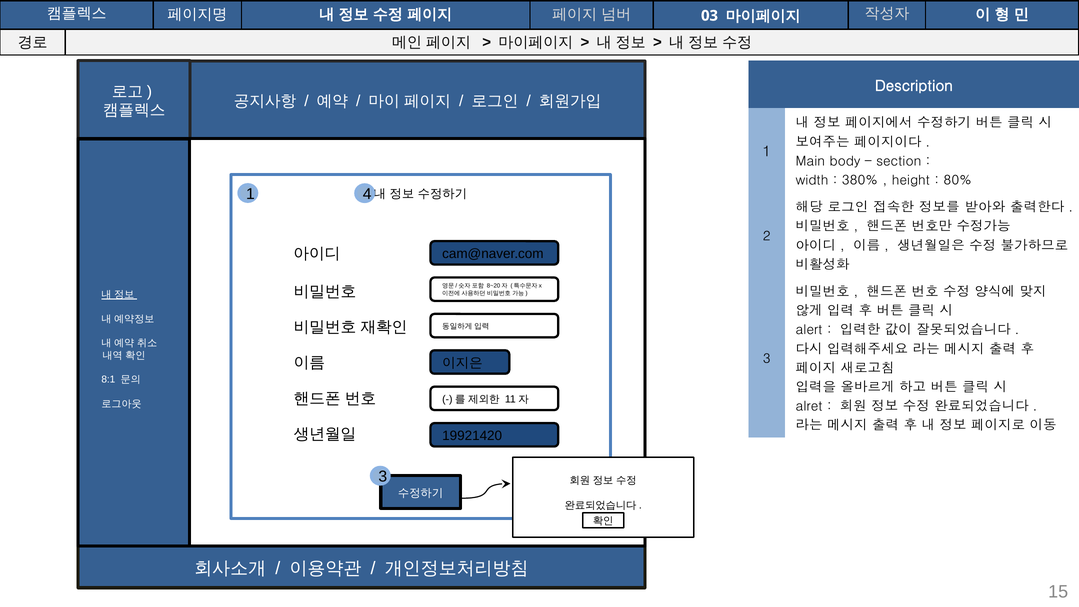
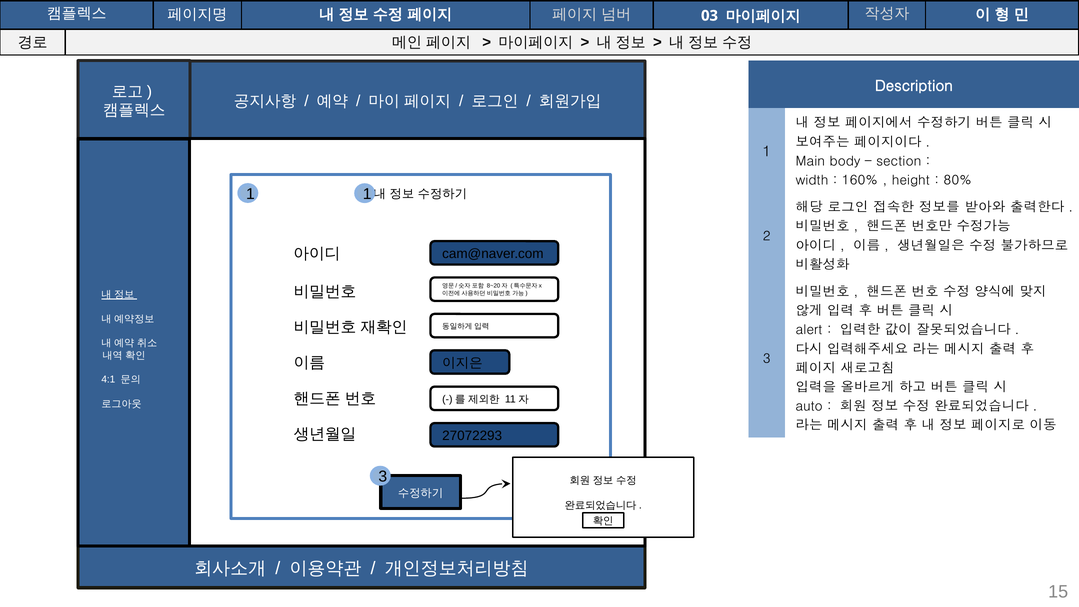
380%: 380% -> 160%
1 4: 4 -> 1
8:1: 8:1 -> 4:1
alret: alret -> auto
19921420: 19921420 -> 27072293
